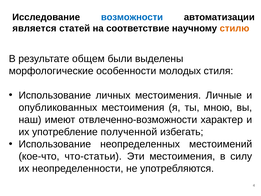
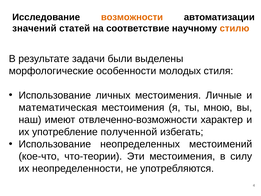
возможности colour: blue -> orange
является: является -> значений
общем: общем -> задачи
опубликованных: опубликованных -> математическая
что-статьи: что-статьи -> что-теории
